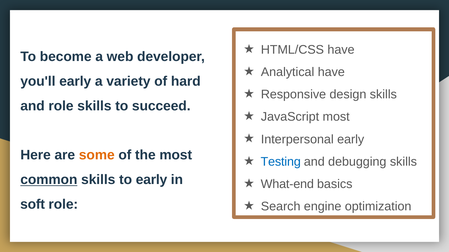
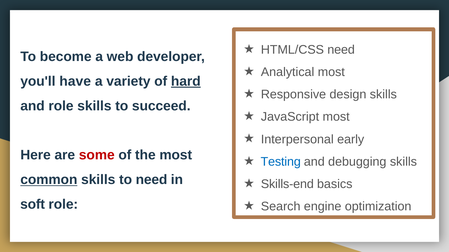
HTML/CSS have: have -> need
Analytical have: have -> most
you'll early: early -> have
hard underline: none -> present
some colour: orange -> red
to early: early -> need
What-end: What-end -> Skills-end
